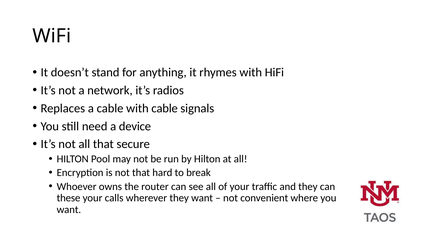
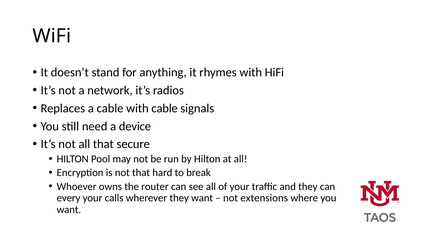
these: these -> every
convenient: convenient -> extensions
